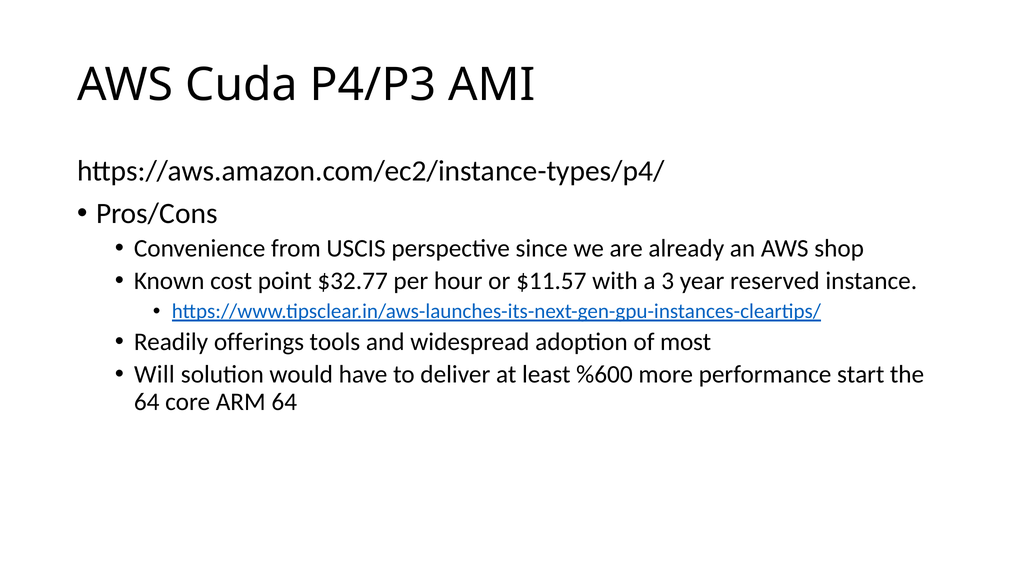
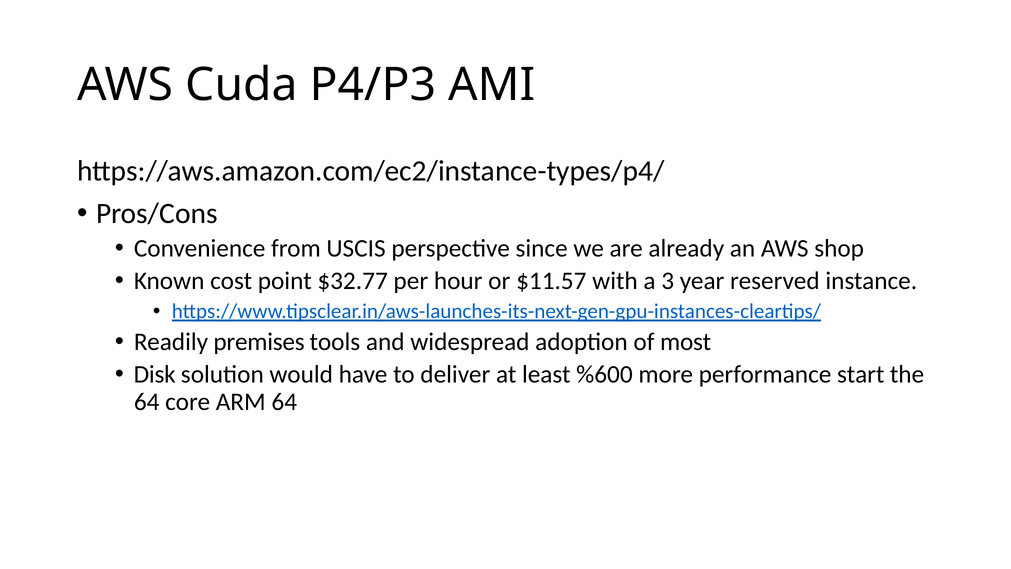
offerings: offerings -> premises
Will: Will -> Disk
